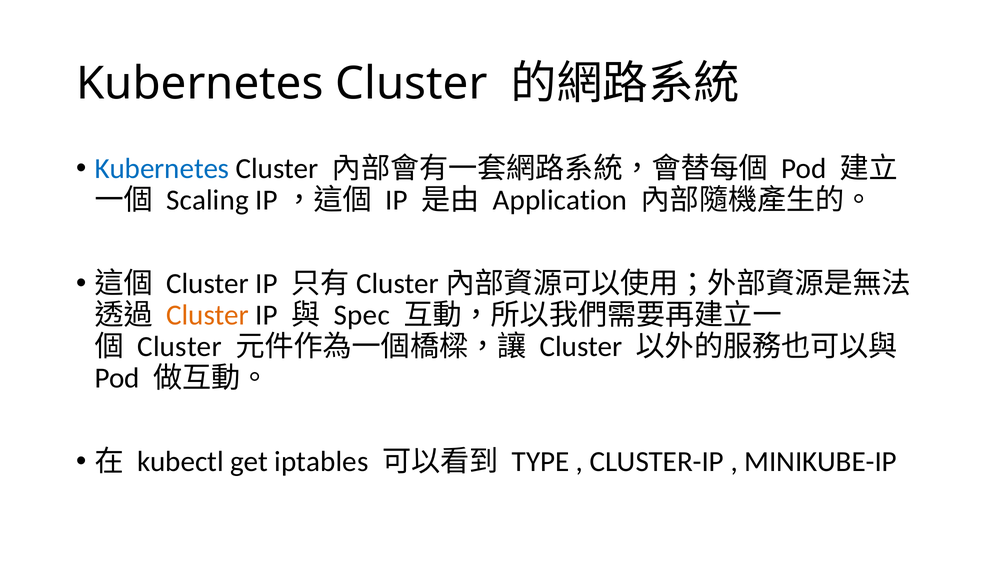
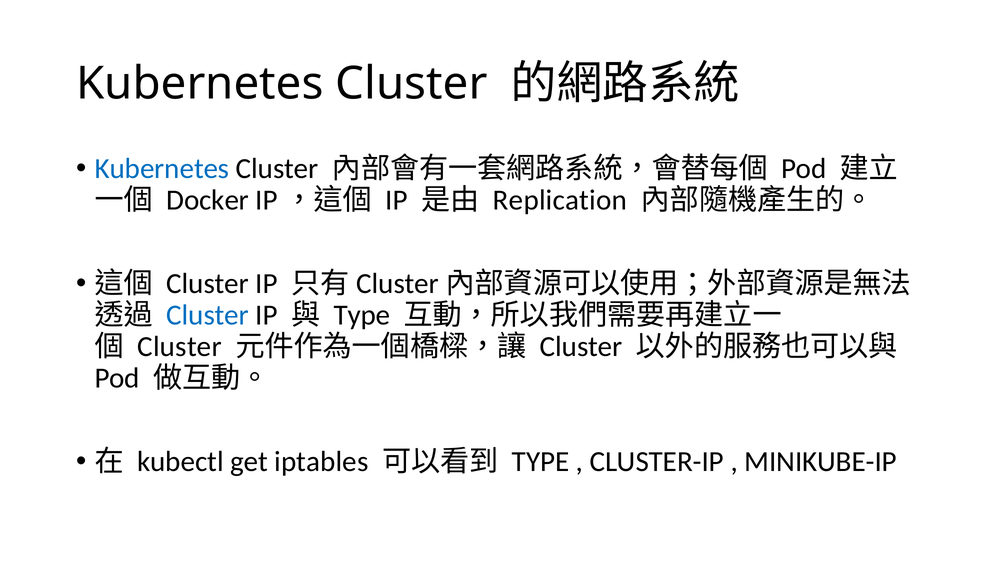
Scaling: Scaling -> Docker
Application: Application -> Replication
Cluster at (208, 315) colour: orange -> blue
Spec at (362, 315): Spec -> Type
